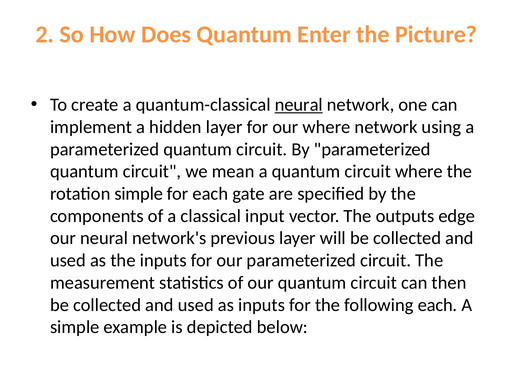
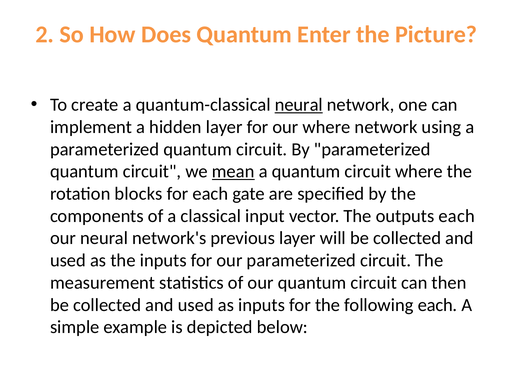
mean underline: none -> present
rotation simple: simple -> blocks
outputs edge: edge -> each
